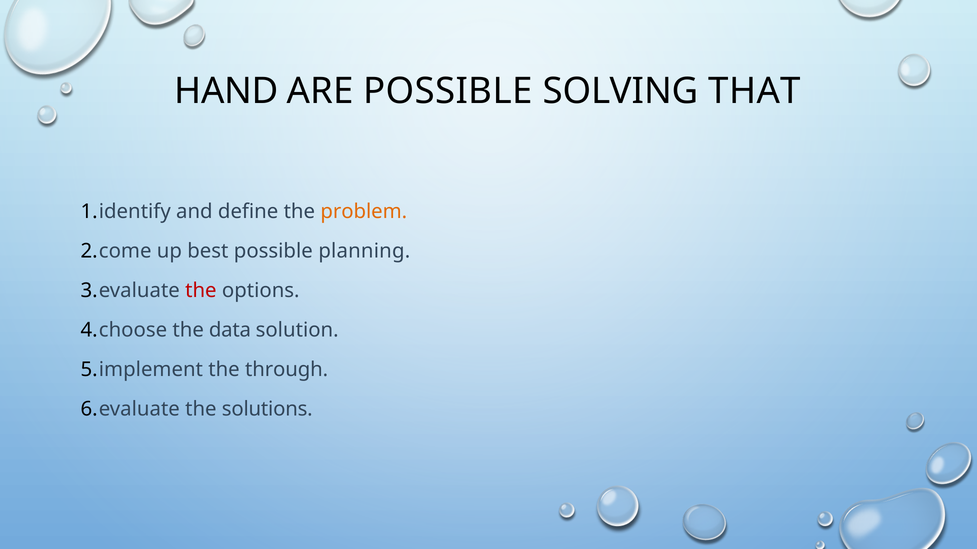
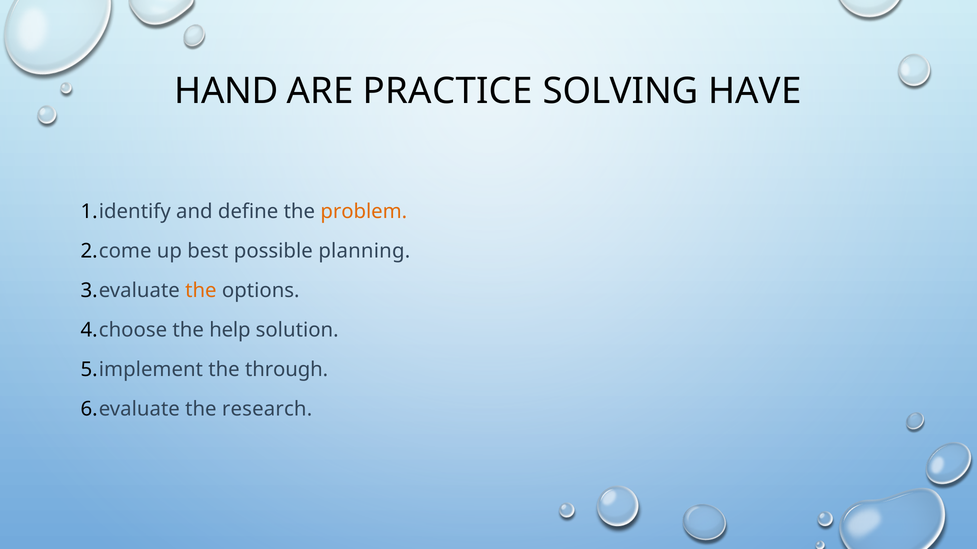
ARE POSSIBLE: POSSIBLE -> PRACTICE
THAT: THAT -> HAVE
the at (201, 291) colour: red -> orange
data: data -> help
solutions: solutions -> research
